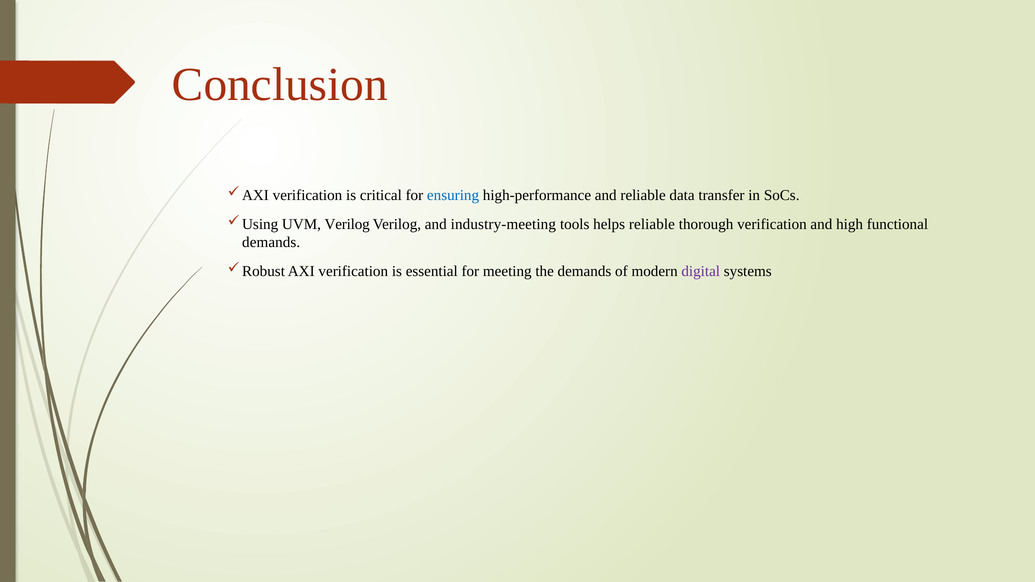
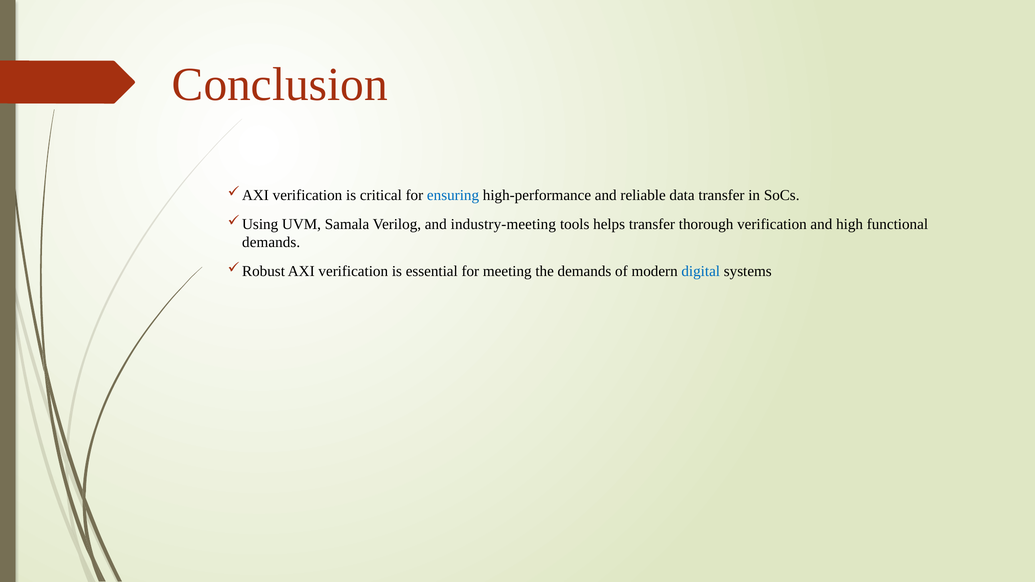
UVM Verilog: Verilog -> Samala
helps reliable: reliable -> transfer
digital colour: purple -> blue
